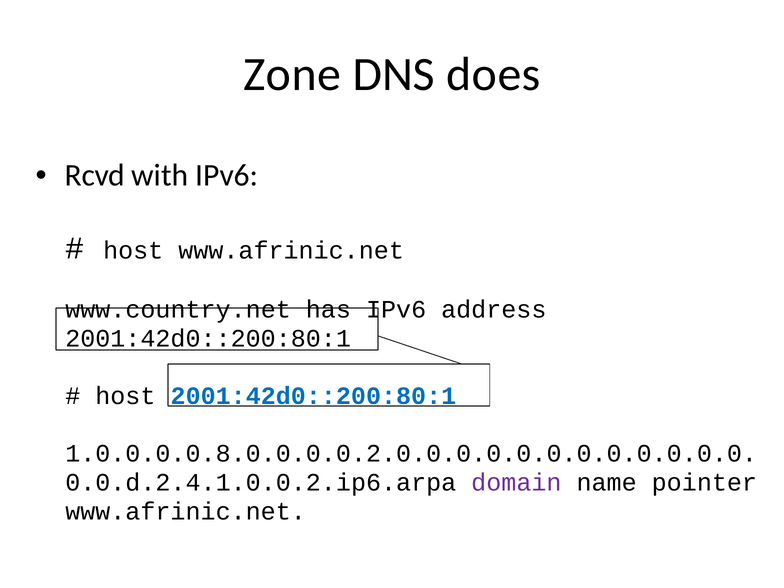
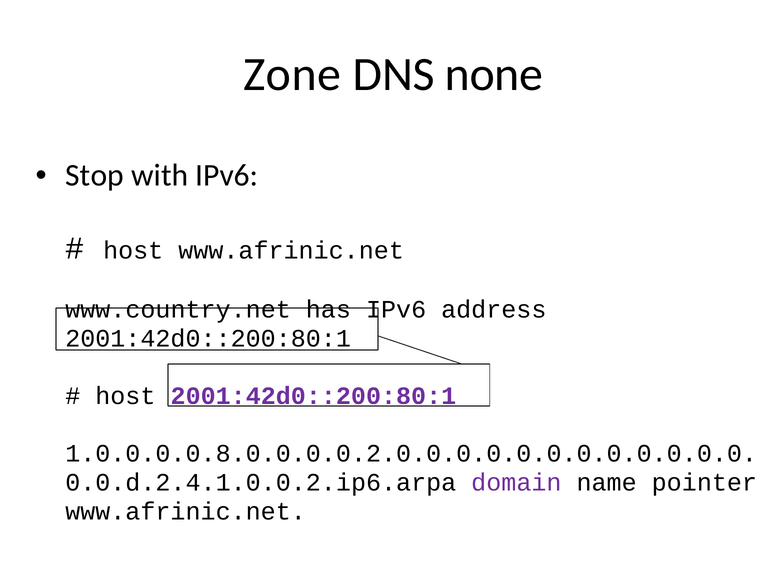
does: does -> none
Rcvd: Rcvd -> Stop
2001:42d0::200:80:1 at (313, 396) colour: blue -> purple
